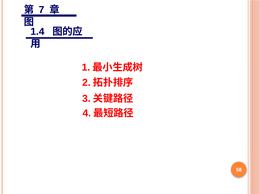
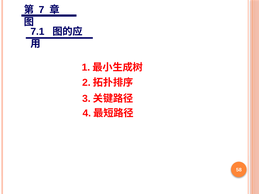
1.4: 1.4 -> 7.1
